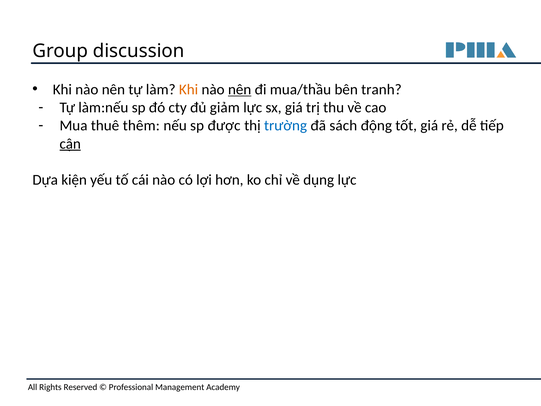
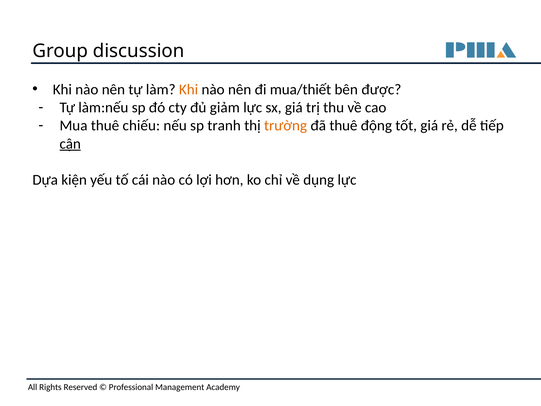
nên at (240, 89) underline: present -> none
mua/thầu: mua/thầu -> mua/thiết
tranh: tranh -> được
thêm: thêm -> chiếu
được: được -> tranh
trường colour: blue -> orange
đã sách: sách -> thuê
